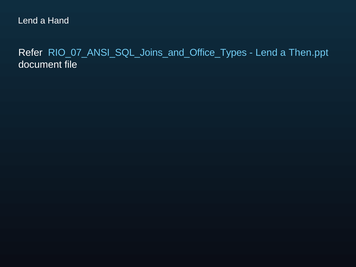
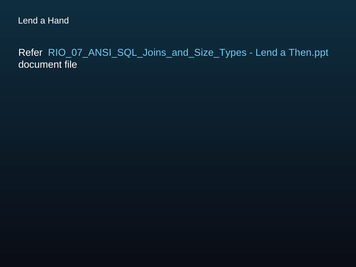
RIO_07_ANSI_SQL_Joins_and_Office_Types: RIO_07_ANSI_SQL_Joins_and_Office_Types -> RIO_07_ANSI_SQL_Joins_and_Size_Types
